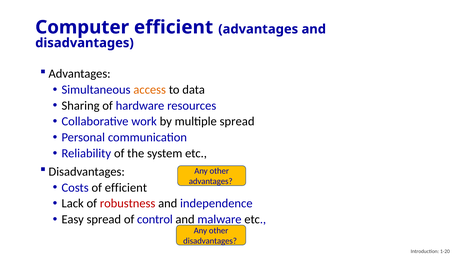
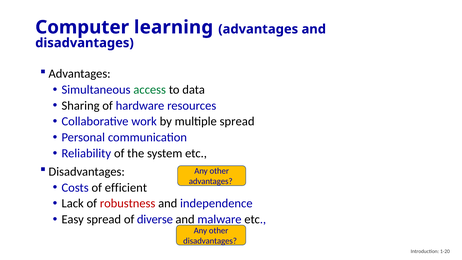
Computer efficient: efficient -> learning
access colour: orange -> green
control: control -> diverse
